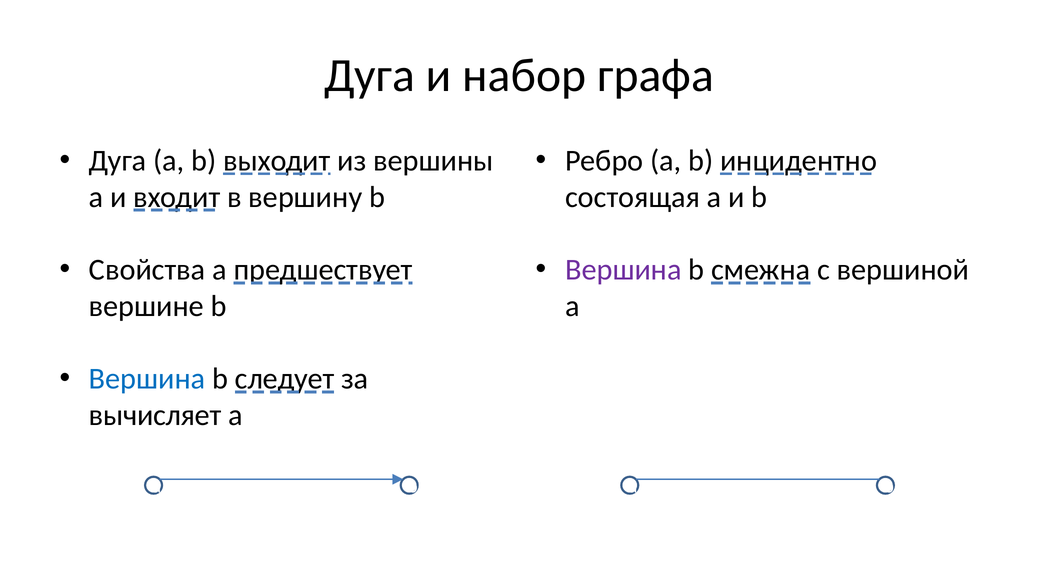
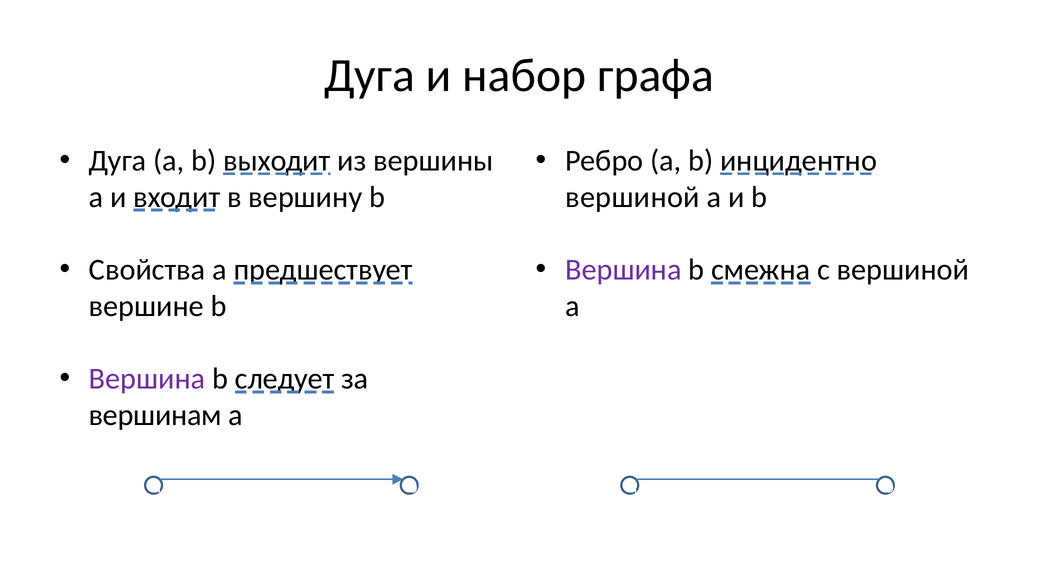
состоящая at (633, 197): состоящая -> вершиной
Вершина at (147, 379) colour: blue -> purple
вычисляет: вычисляет -> вершинам
